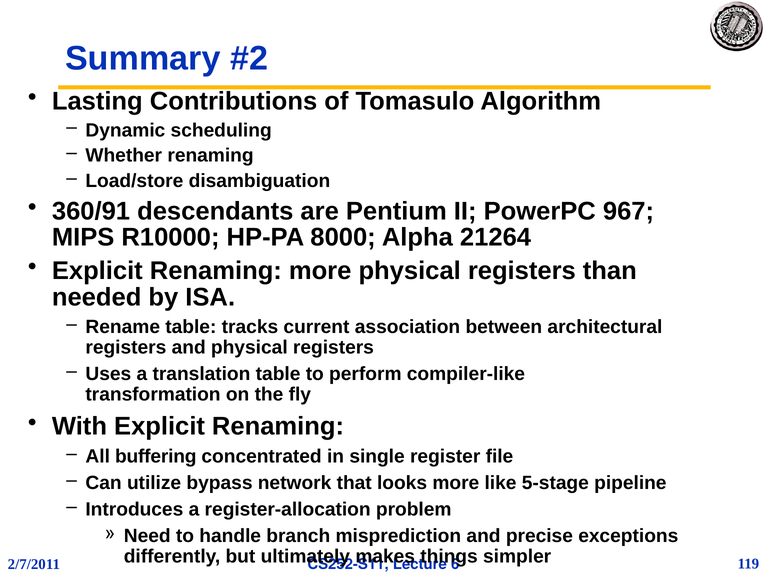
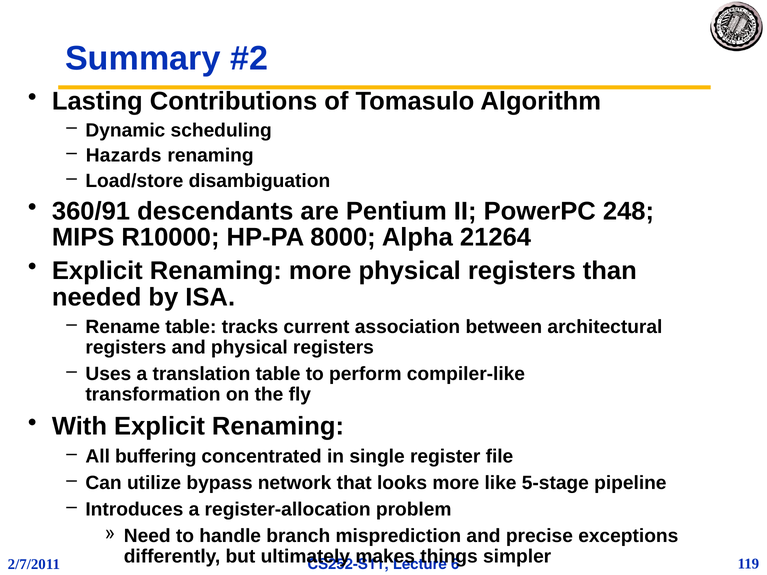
Whether: Whether -> Hazards
967: 967 -> 248
